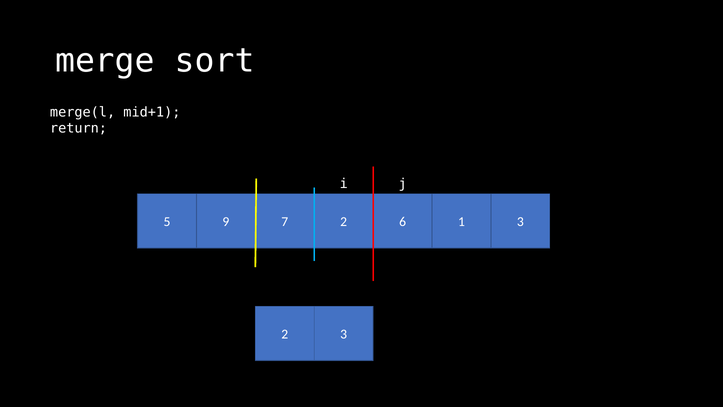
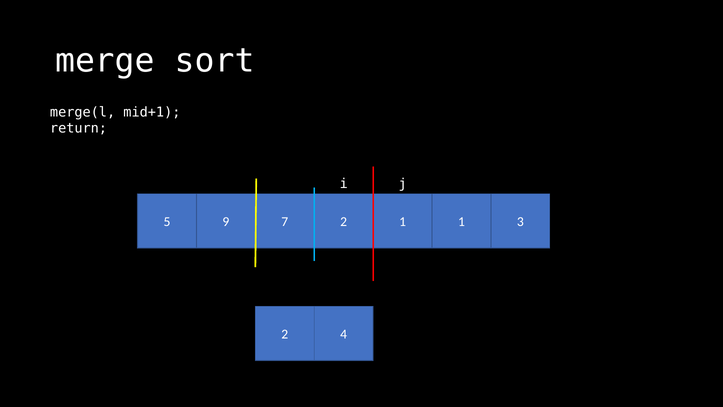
2 6: 6 -> 1
2 3: 3 -> 4
